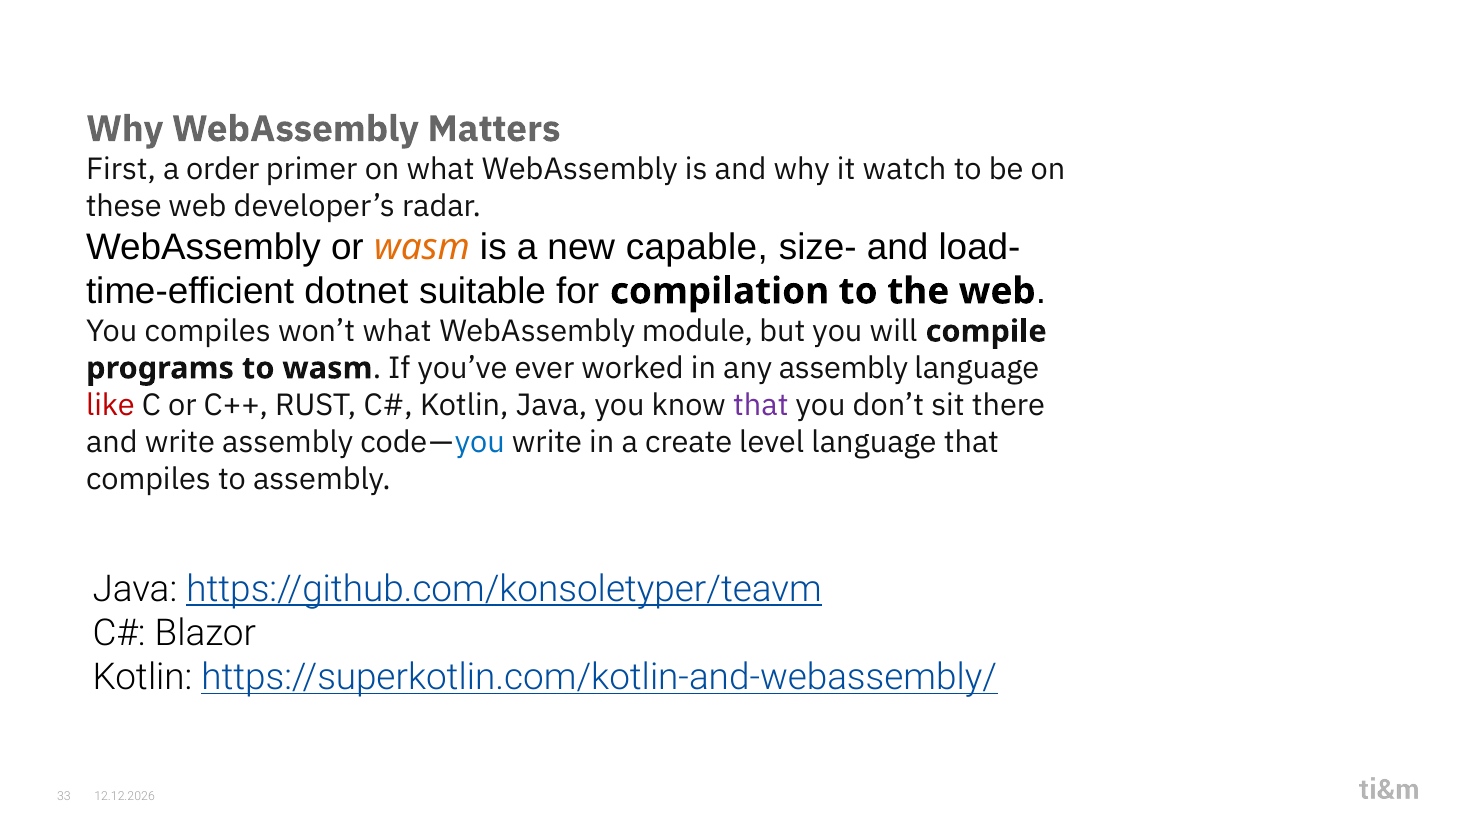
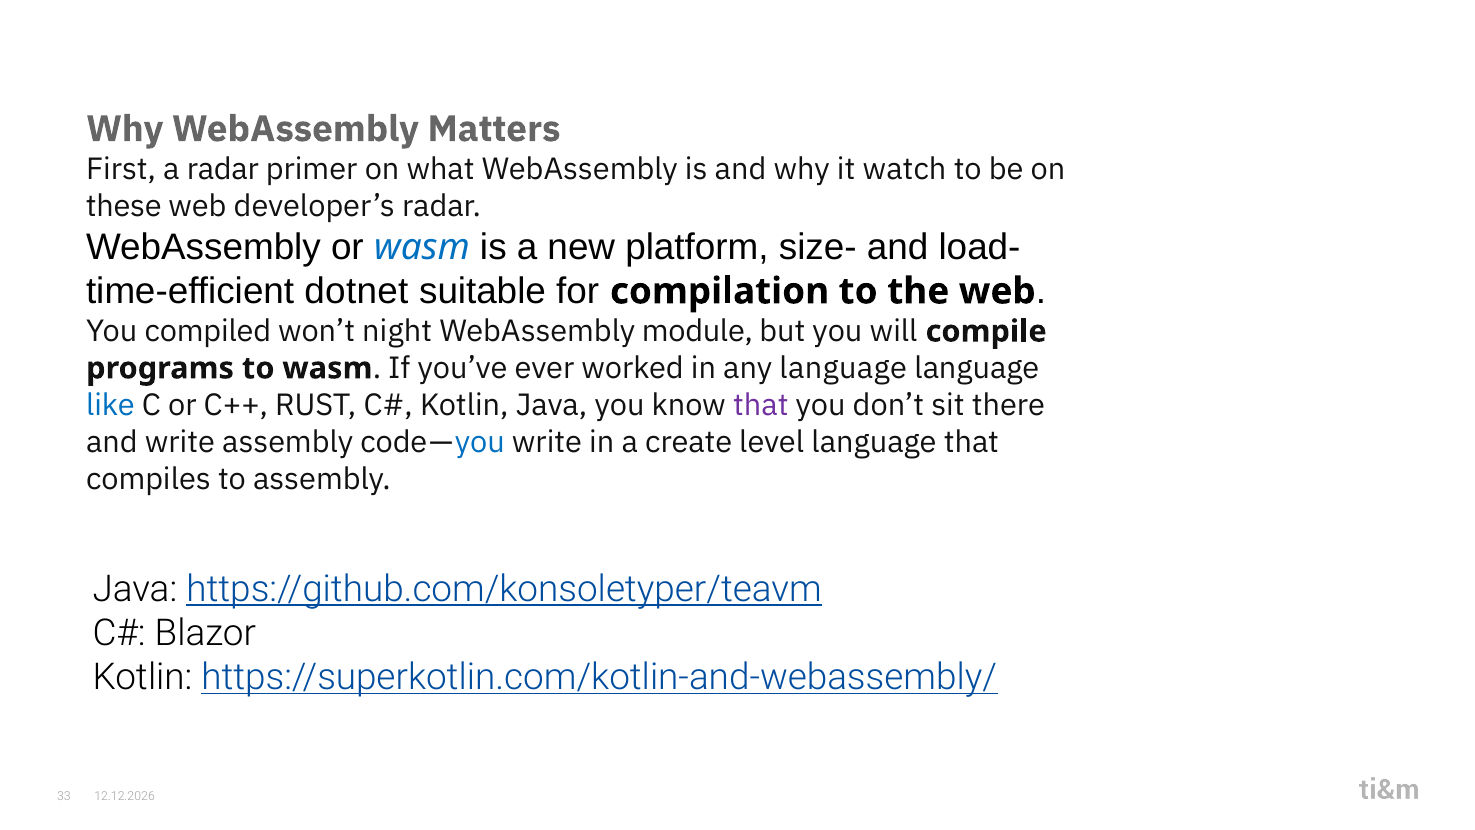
a order: order -> radar
wasm at (422, 247) colour: orange -> blue
capable: capable -> platform
You compiles: compiles -> compiled
won’t what: what -> night
any assembly: assembly -> language
like colour: red -> blue
